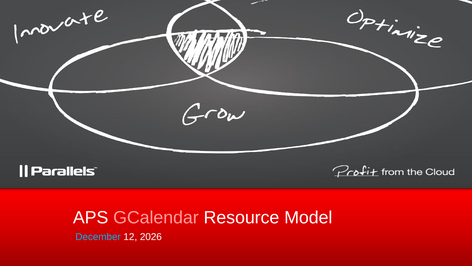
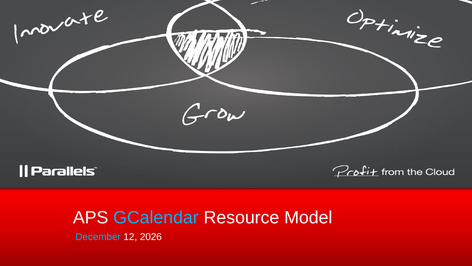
GCalendar colour: pink -> light blue
